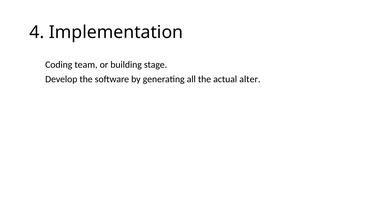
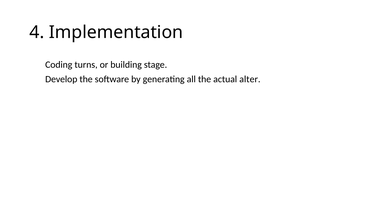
team: team -> turns
